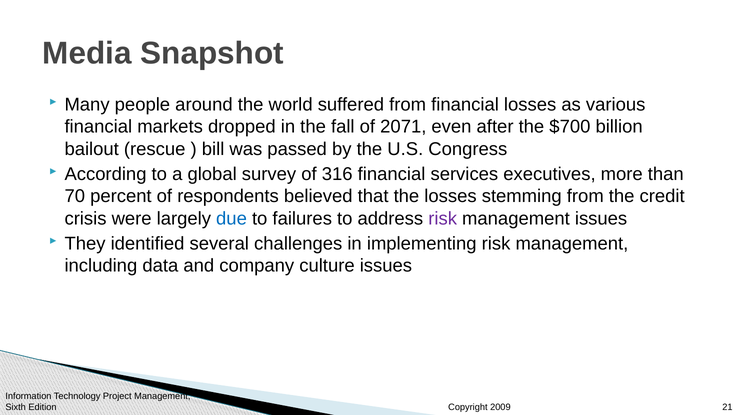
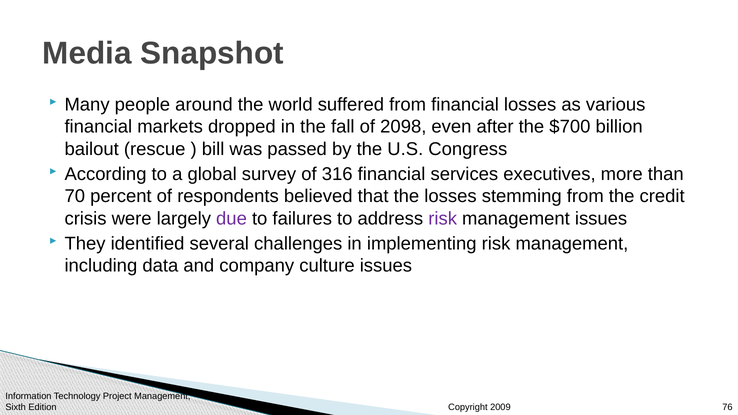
2071: 2071 -> 2098
due colour: blue -> purple
21: 21 -> 76
